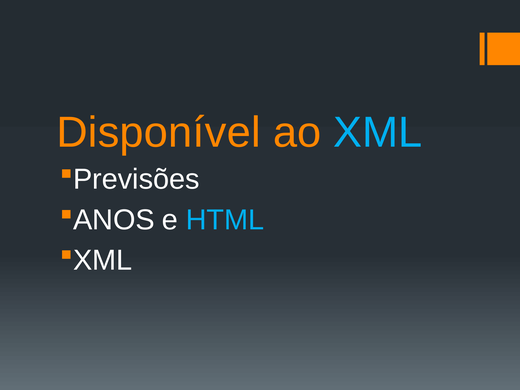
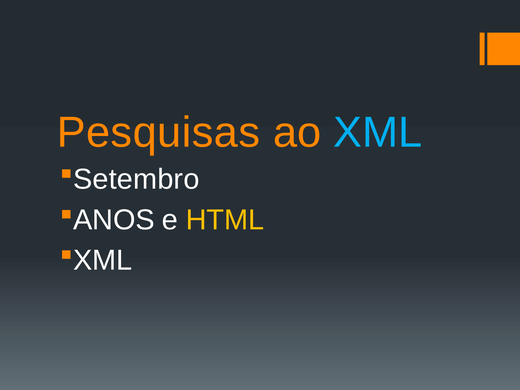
Disponível: Disponível -> Pesquisas
Previsões: Previsões -> Setembro
HTML colour: light blue -> yellow
